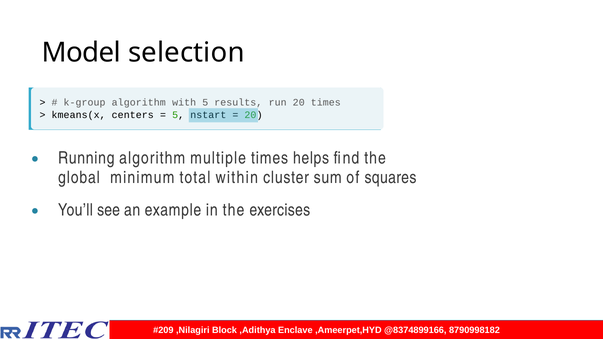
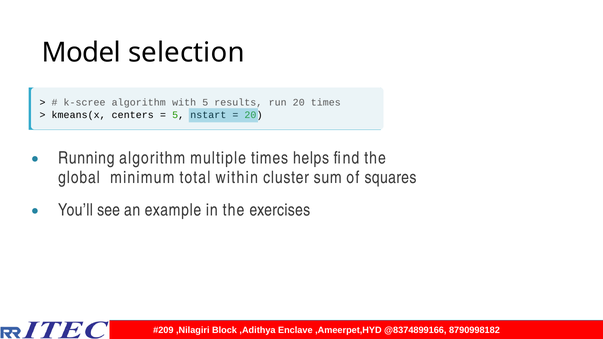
k-group: k-group -> k-scree
